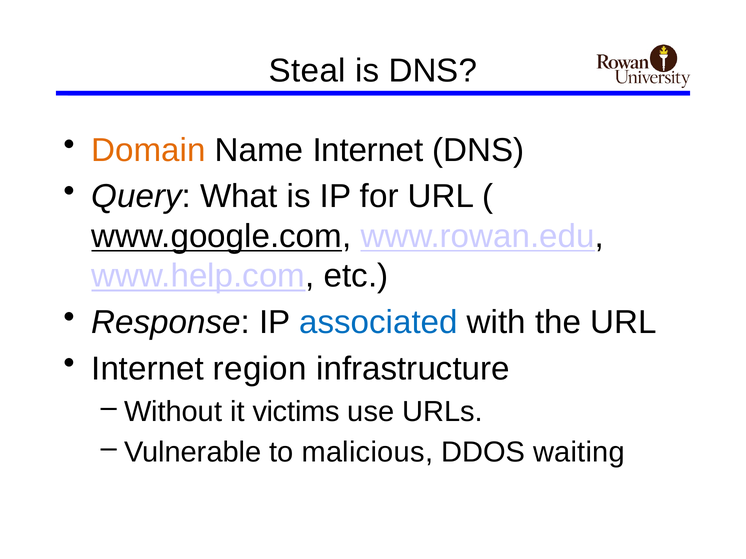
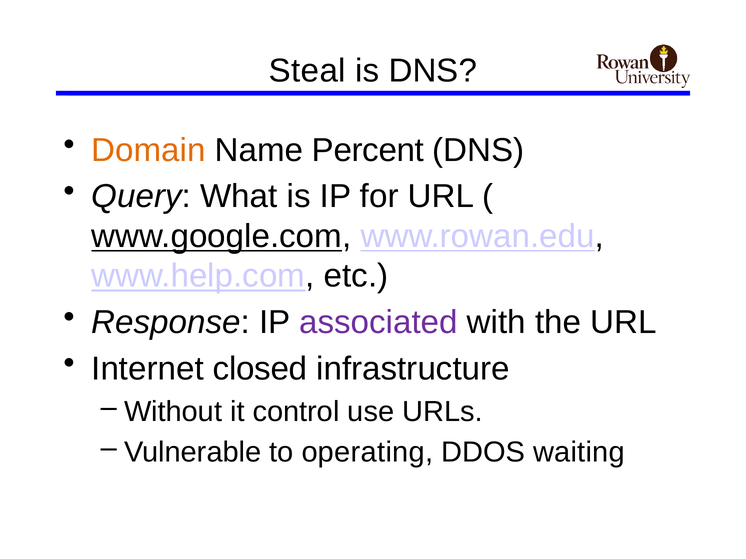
Name Internet: Internet -> Percent
associated colour: blue -> purple
region: region -> closed
victims: victims -> control
malicious: malicious -> operating
